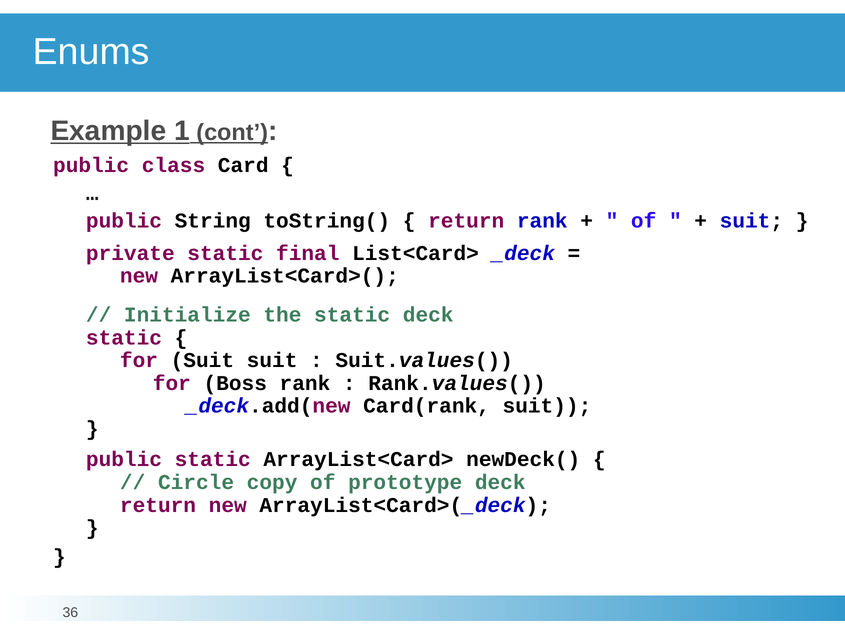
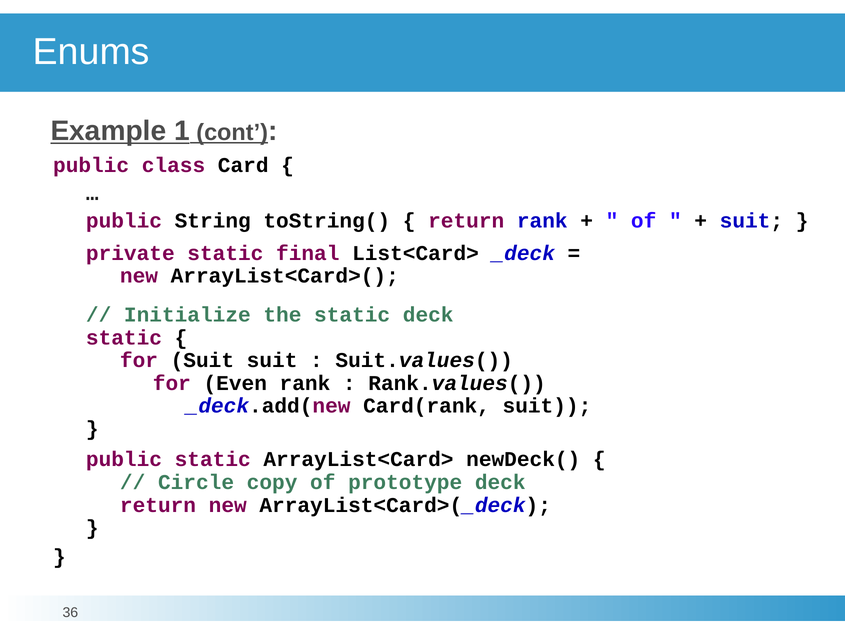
Boss: Boss -> Even
